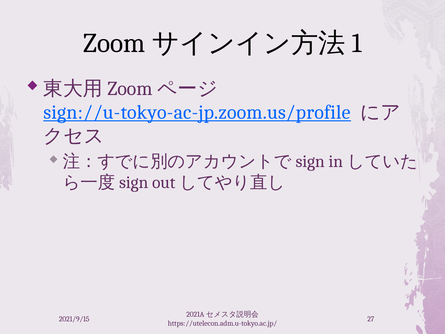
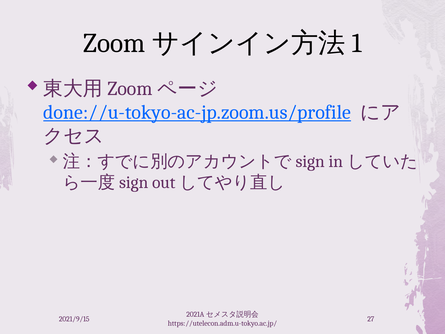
sign://u-tokyo-ac-jp.zoom.us/profile: sign://u-tokyo-ac-jp.zoom.us/profile -> done://u-tokyo-ac-jp.zoom.us/profile
